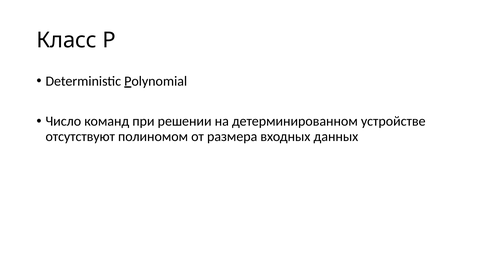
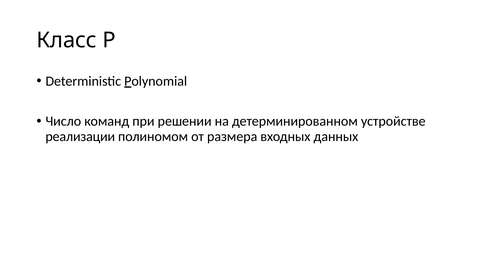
отсутствуют: отсутствуют -> реализации
